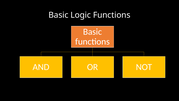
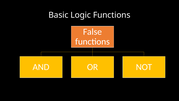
Basic at (93, 32): Basic -> False
